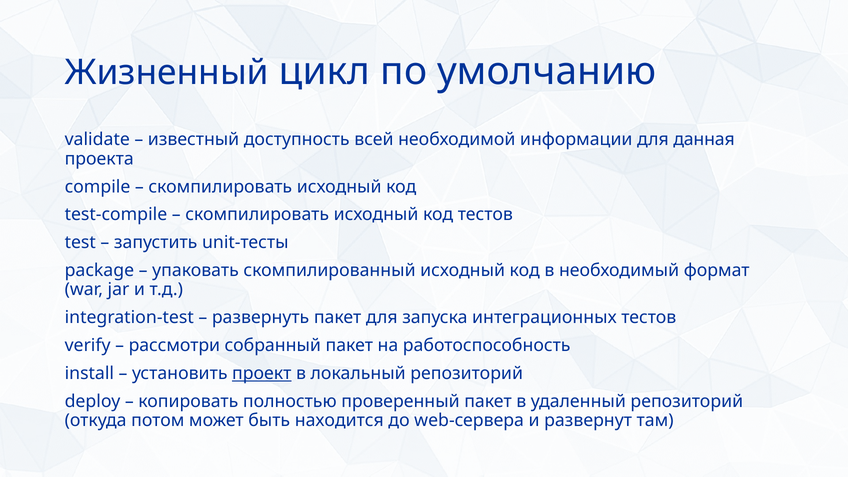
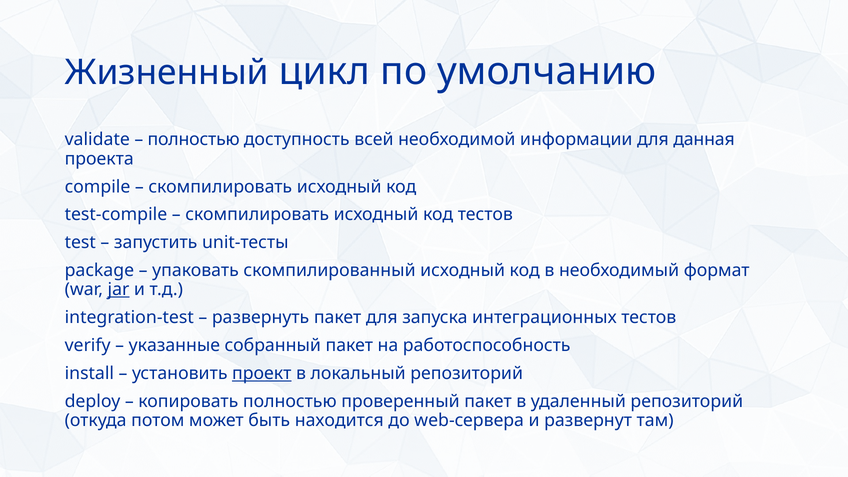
известный at (194, 140): известный -> полностью
jar underline: none -> present
рассмотри: рассмотри -> указанные
